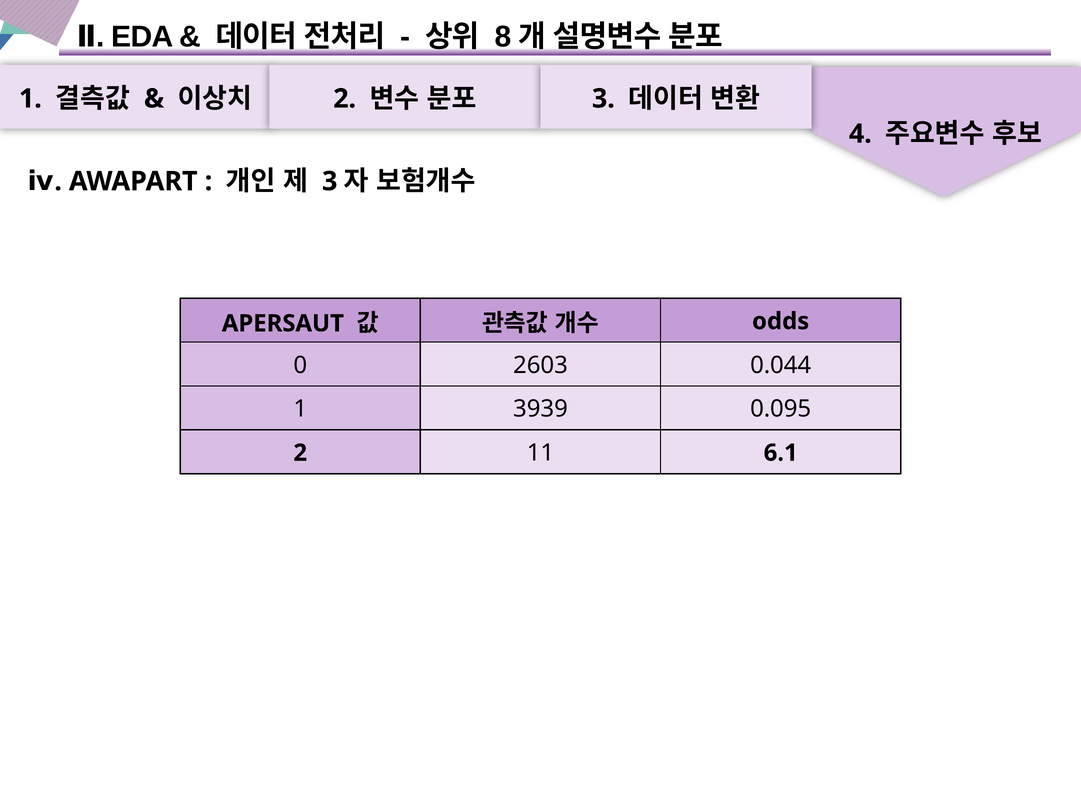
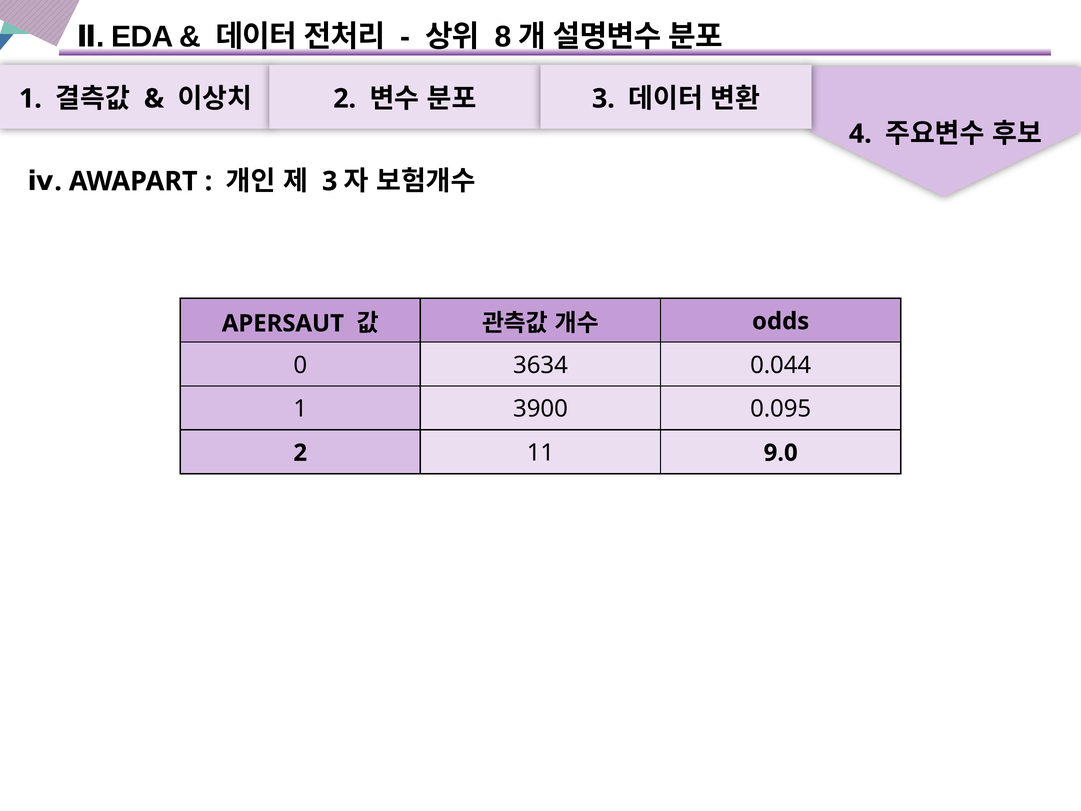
2603: 2603 -> 3634
3939: 3939 -> 3900
6.1: 6.1 -> 9.0
